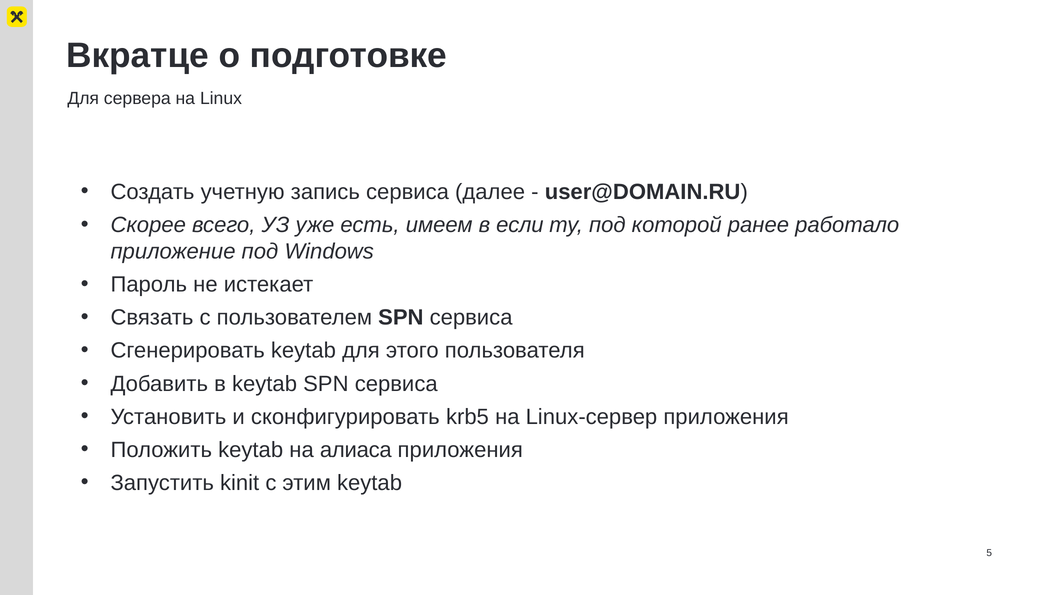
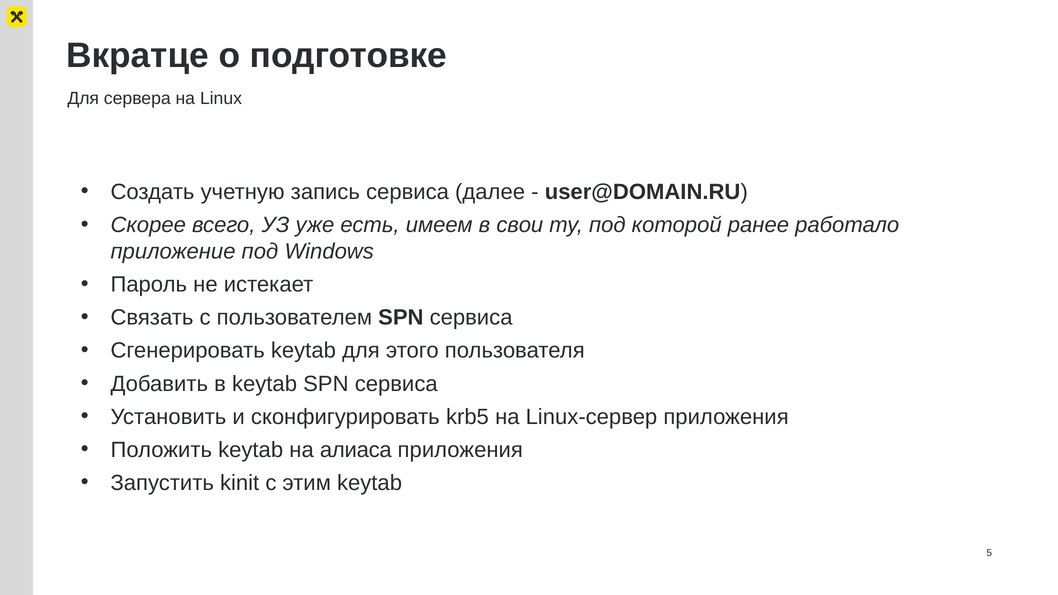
если: если -> свои
